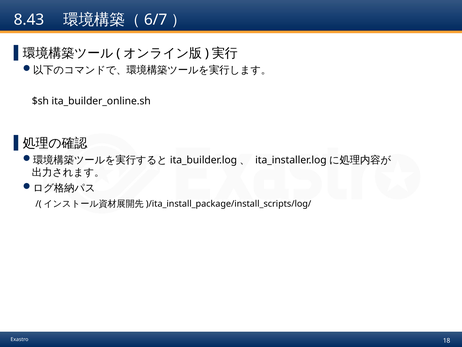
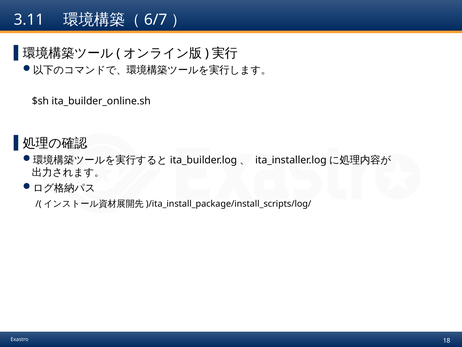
8.43: 8.43 -> 3.11
